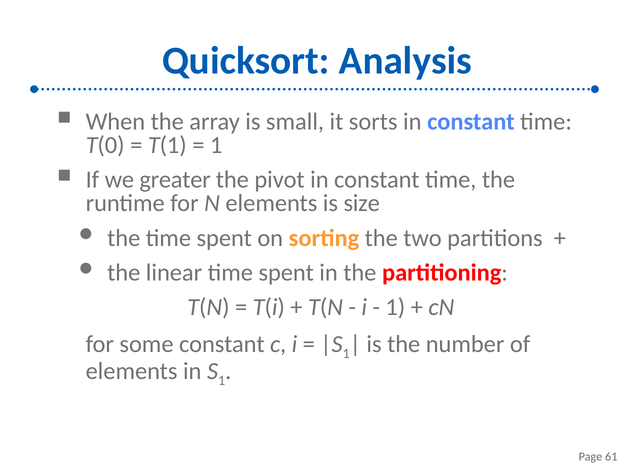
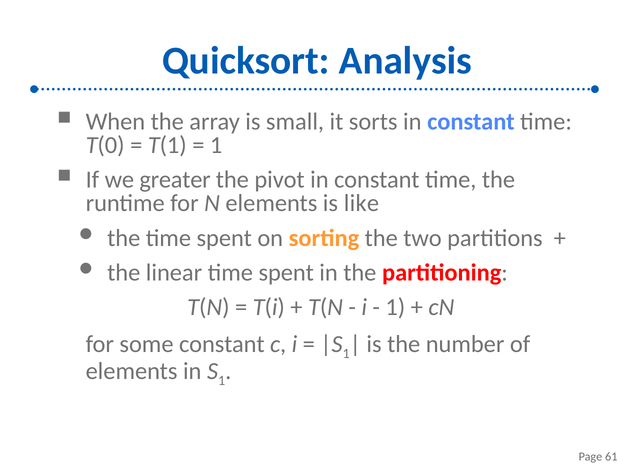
size: size -> like
